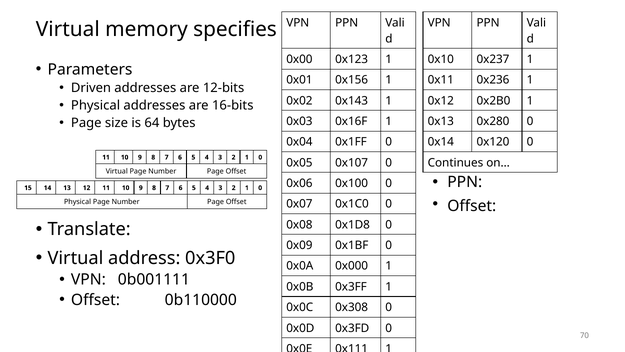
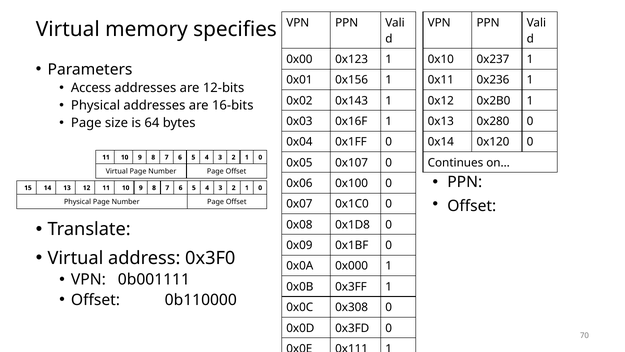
Driven: Driven -> Access
